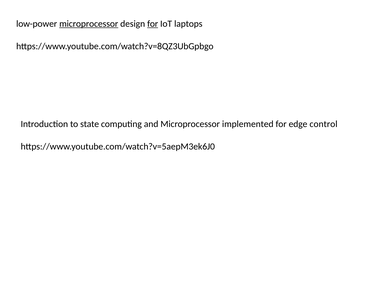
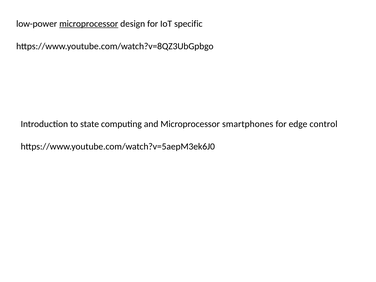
for at (153, 24) underline: present -> none
laptops: laptops -> specific
implemented: implemented -> smartphones
